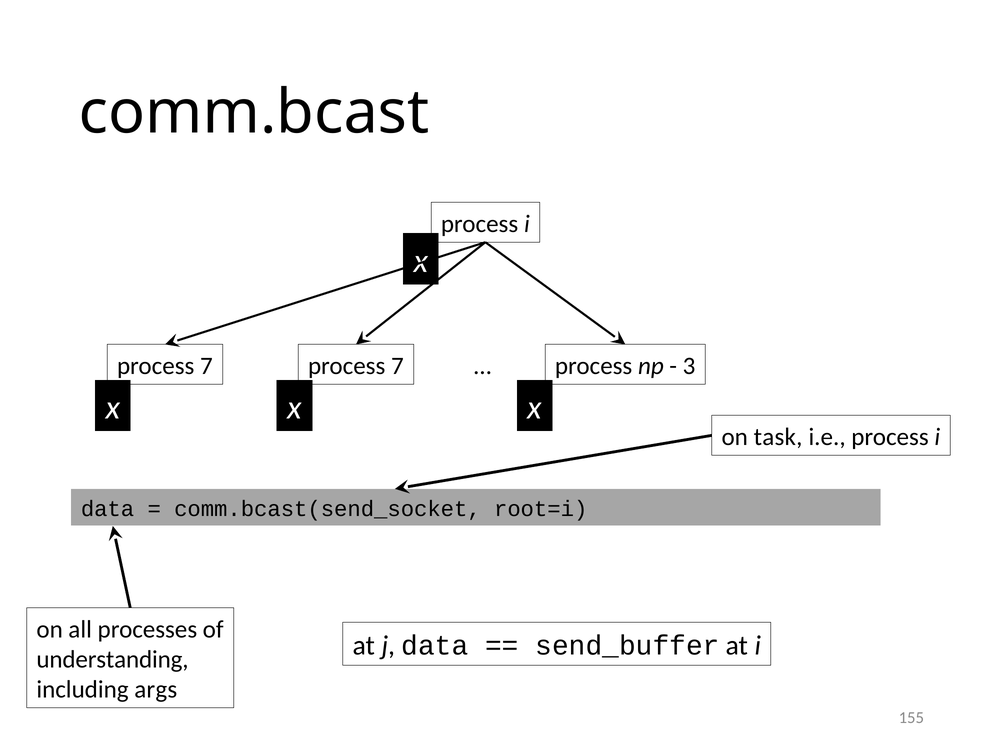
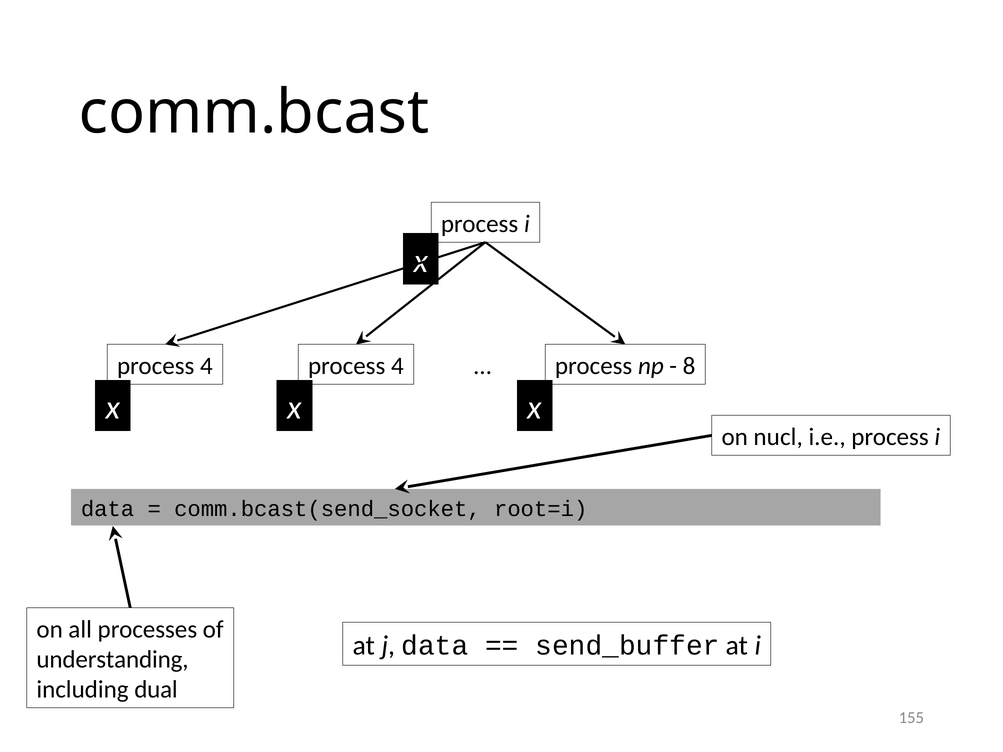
7 at (206, 366): 7 -> 4
7 at (397, 366): 7 -> 4
3: 3 -> 8
task: task -> nucl
args: args -> dual
